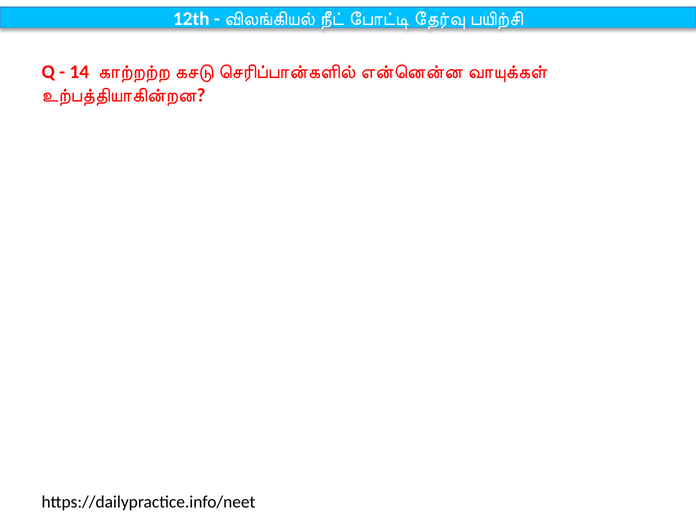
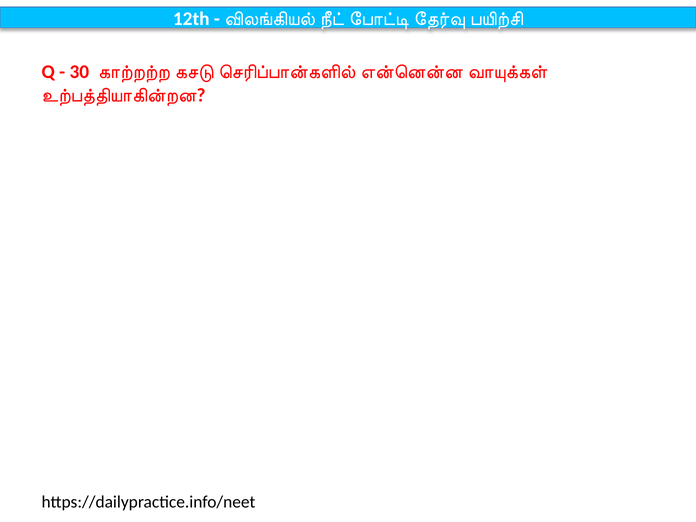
14: 14 -> 30
